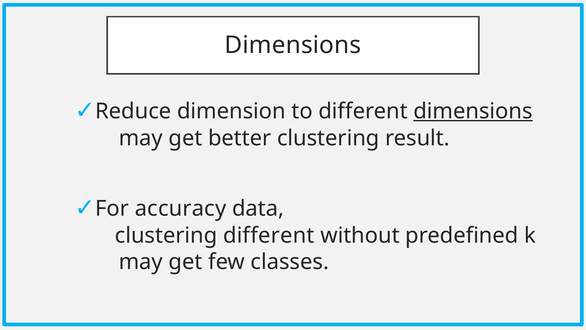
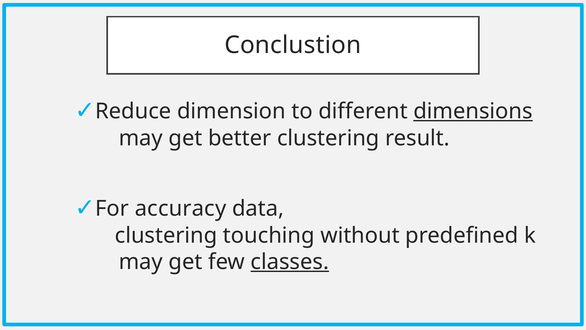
Dimensions at (293, 45): Dimensions -> Conclustion
clustering different: different -> touching
classes underline: none -> present
